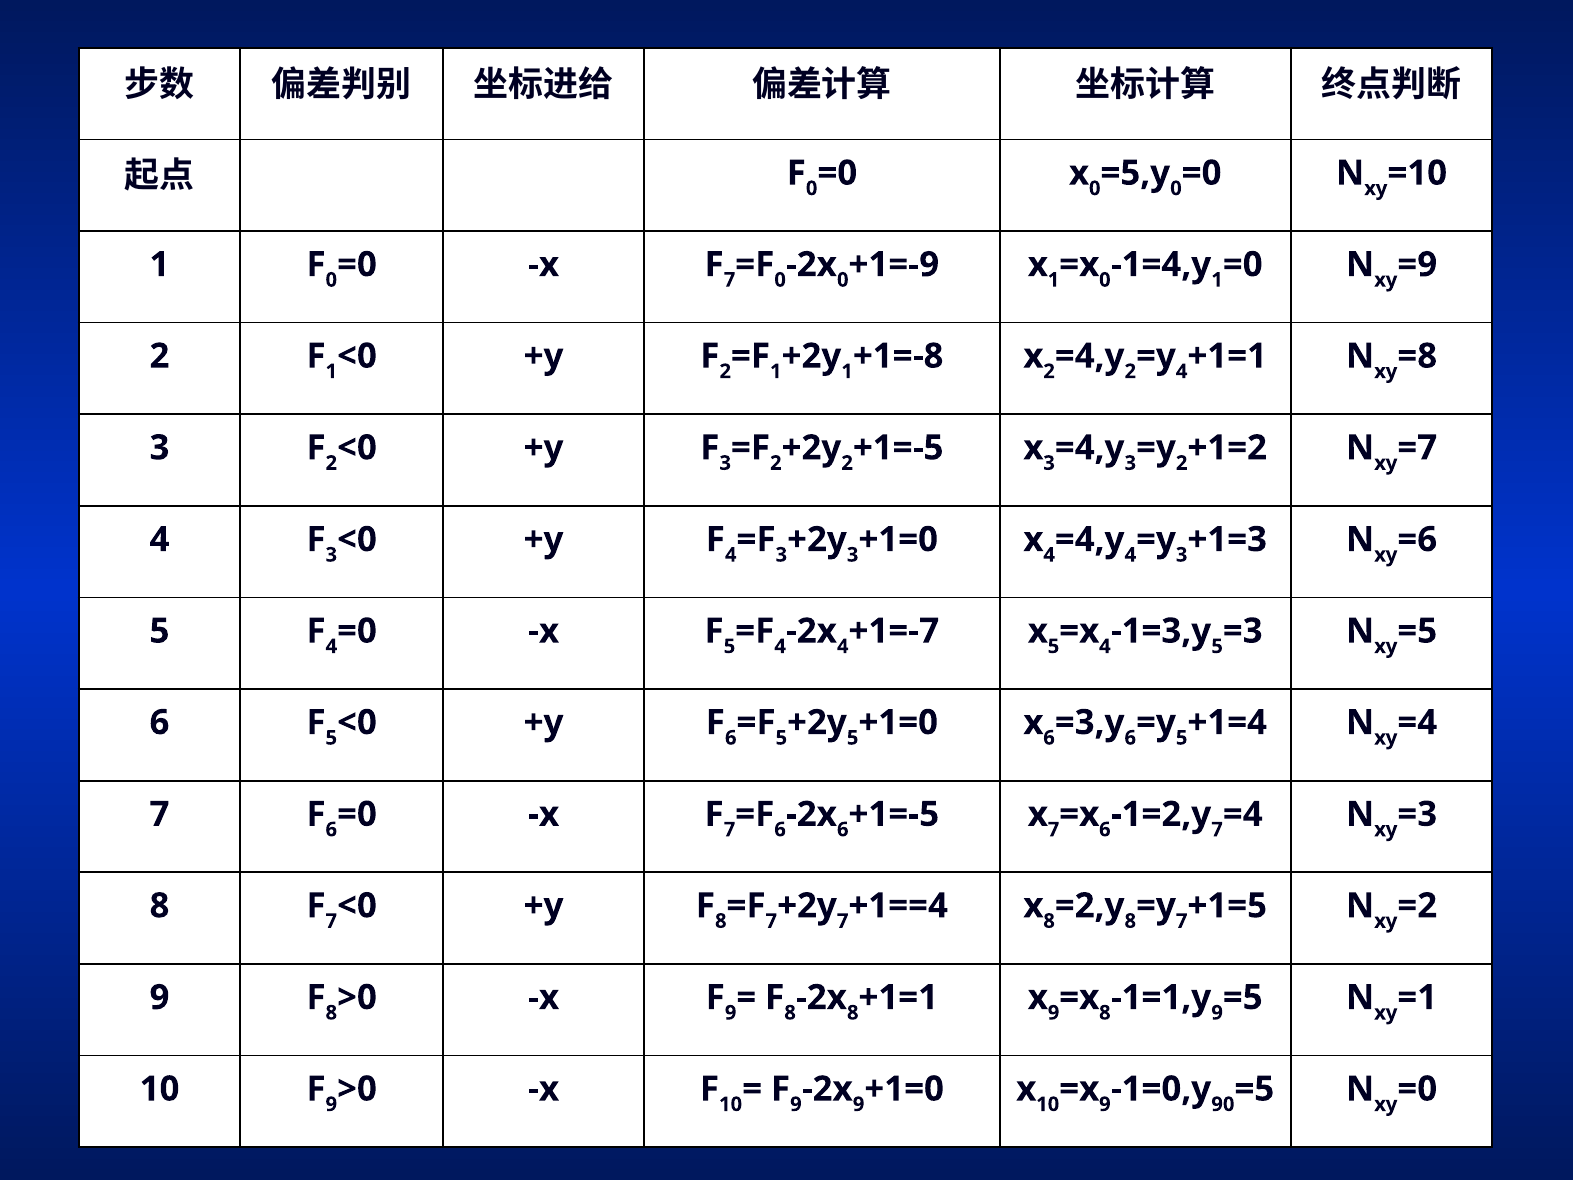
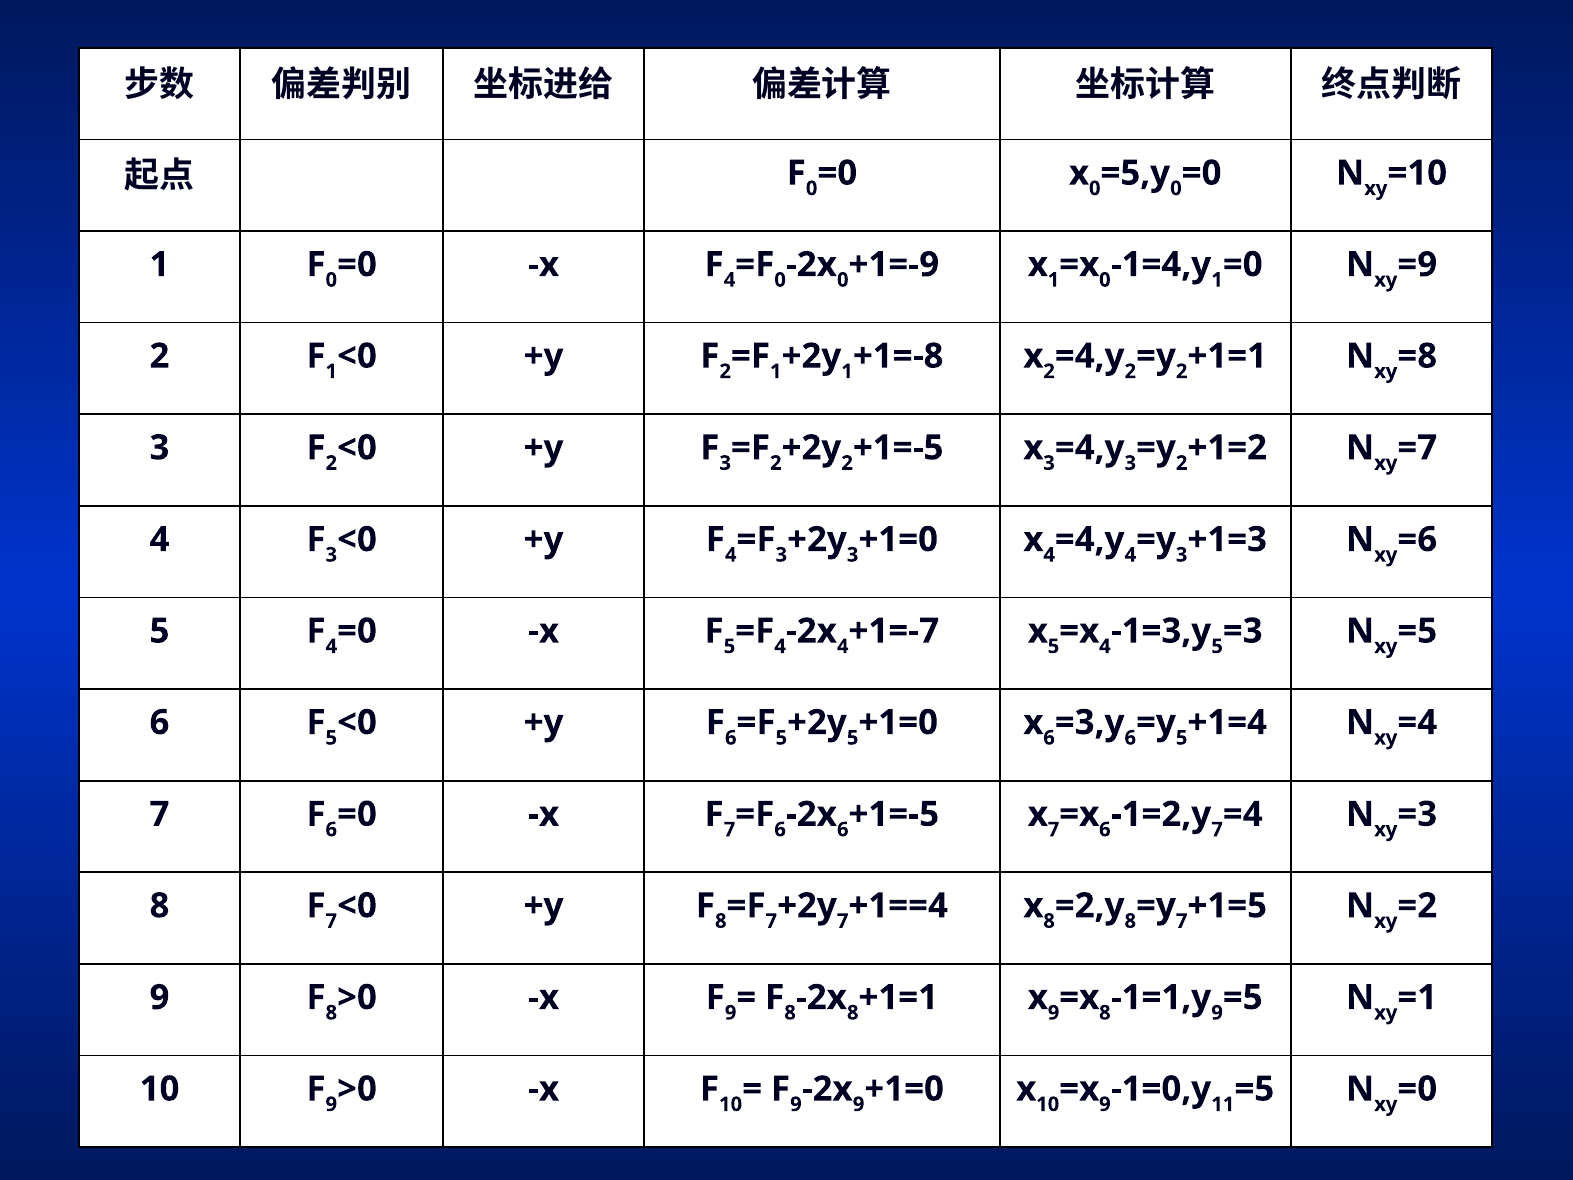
7 at (730, 280): 7 -> 4
4 at (1182, 371): 4 -> 2
90: 90 -> 11
